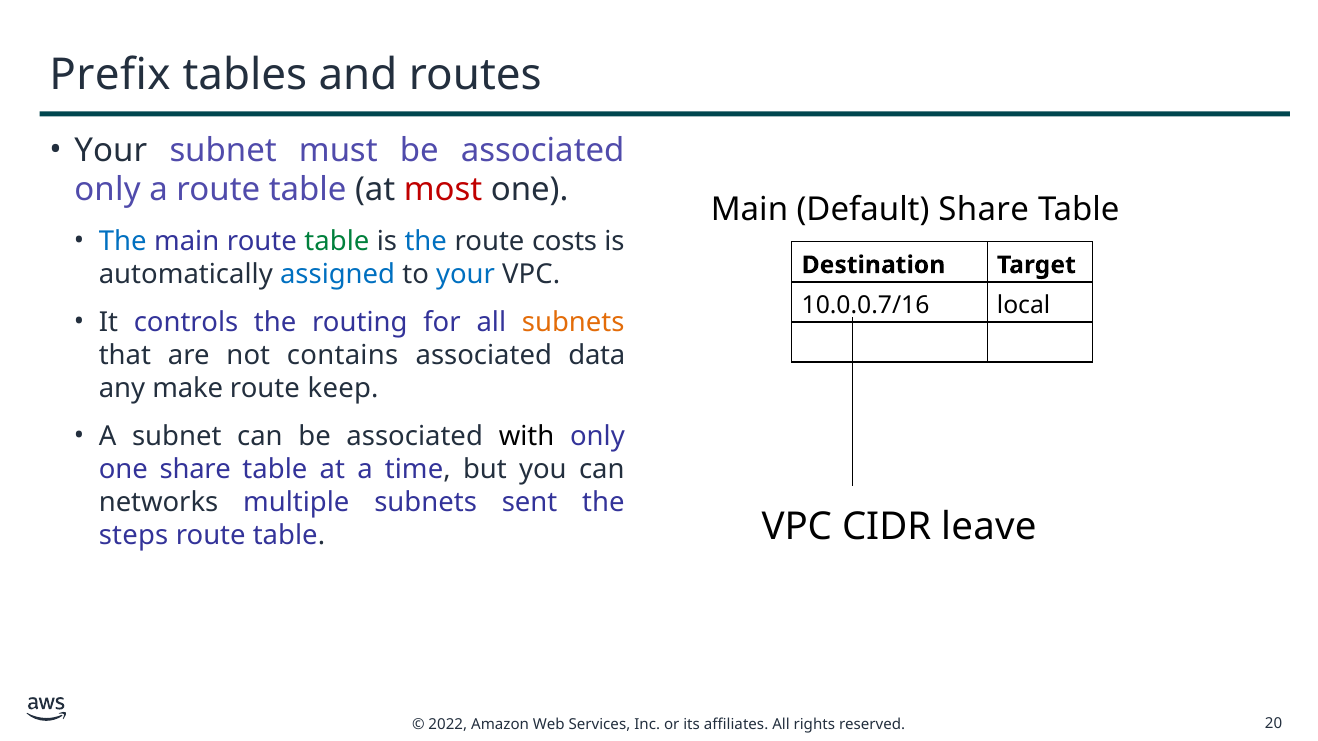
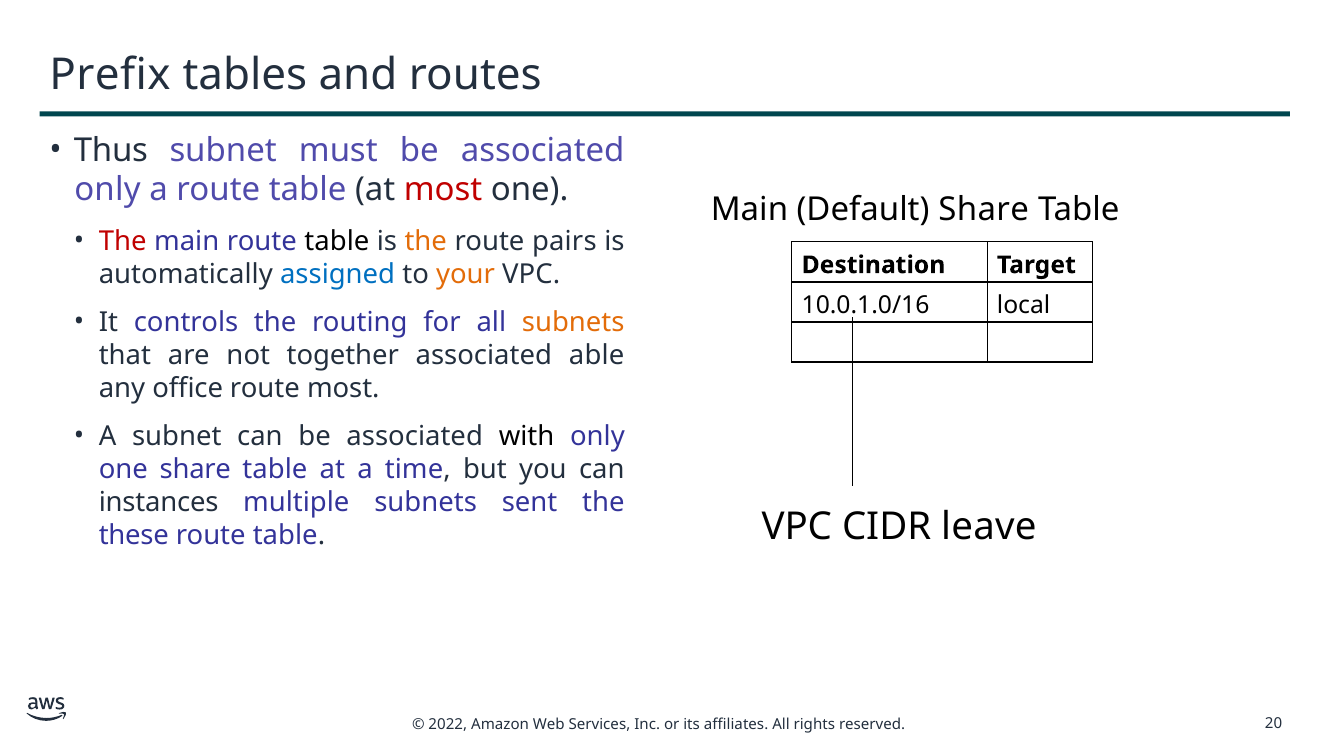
Your at (111, 151): Your -> Thus
The at (123, 241) colour: blue -> red
table at (337, 241) colour: green -> black
the at (426, 241) colour: blue -> orange
costs: costs -> pairs
your at (466, 274) colour: blue -> orange
10.0.0.7/16: 10.0.0.7/16 -> 10.0.1.0/16
contains: contains -> together
data: data -> able
make: make -> office
route keep: keep -> most
networks: networks -> instances
steps: steps -> these
